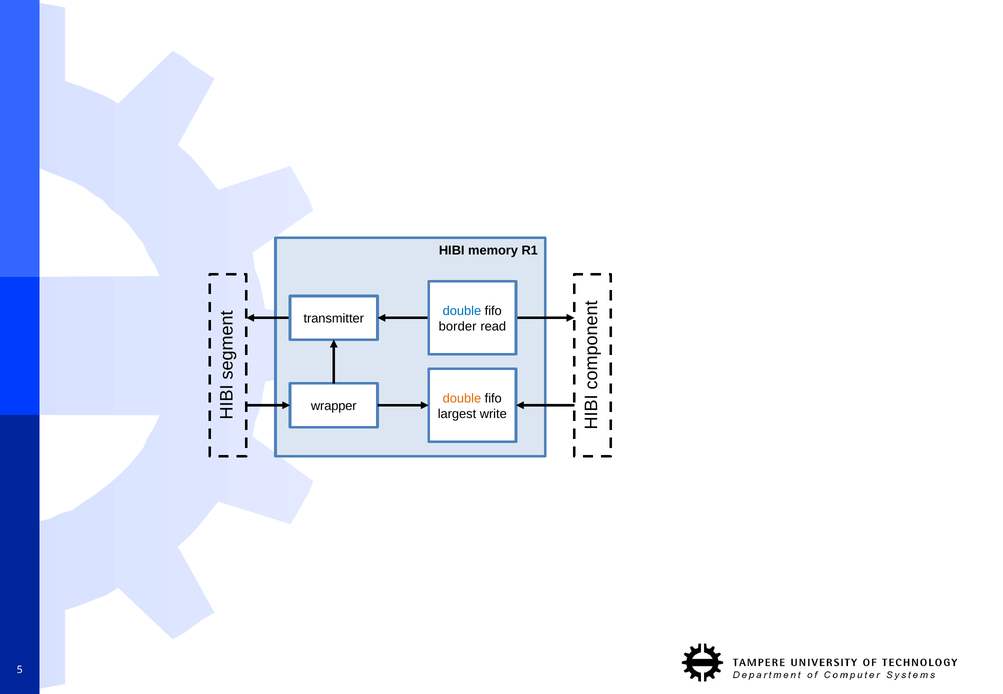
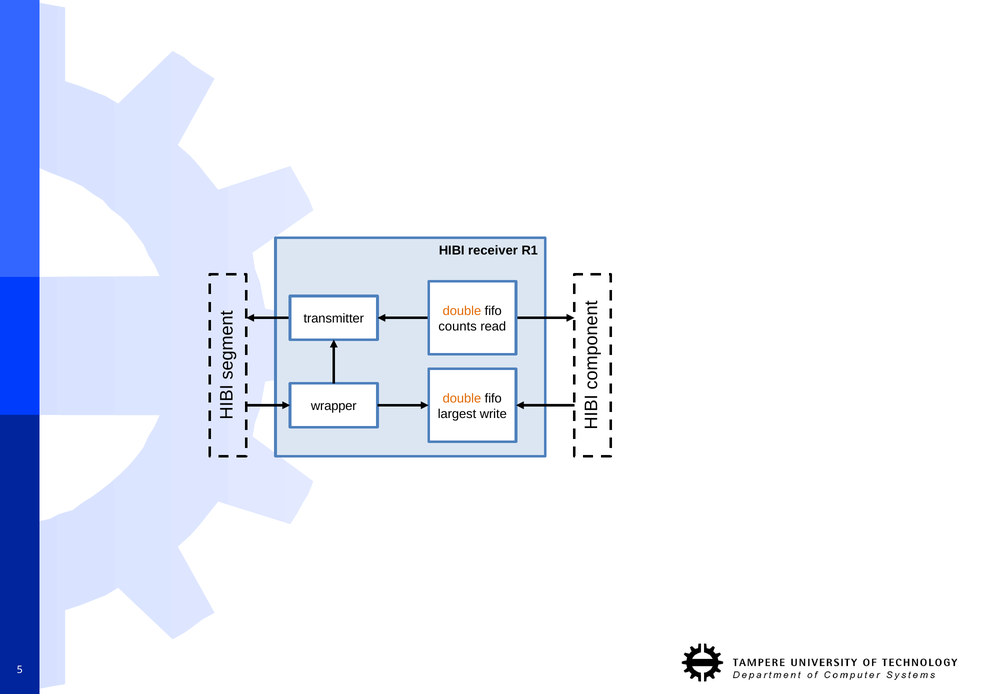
memory: memory -> receiver
double at (462, 311) colour: blue -> orange
border: border -> counts
